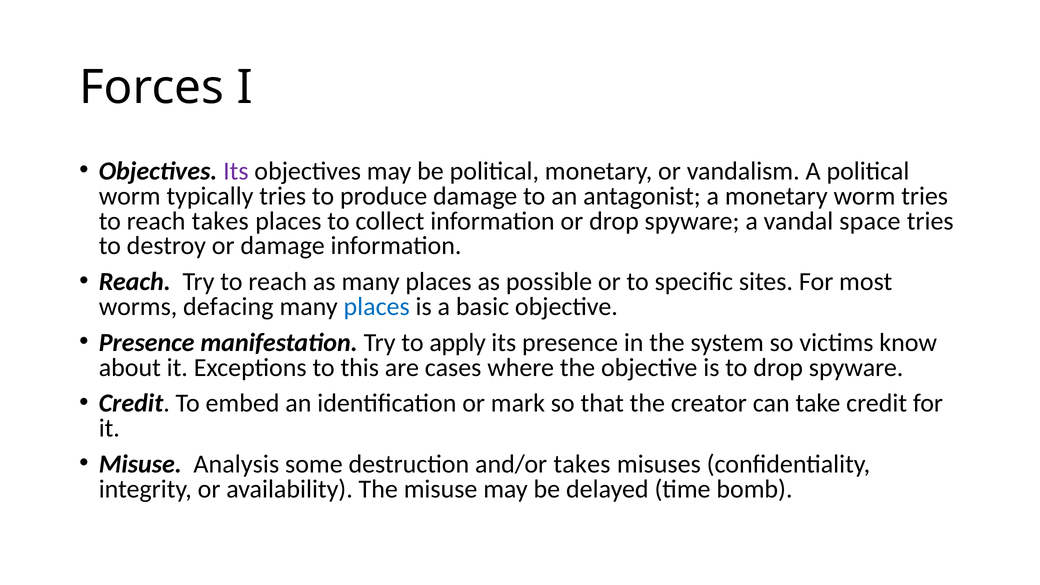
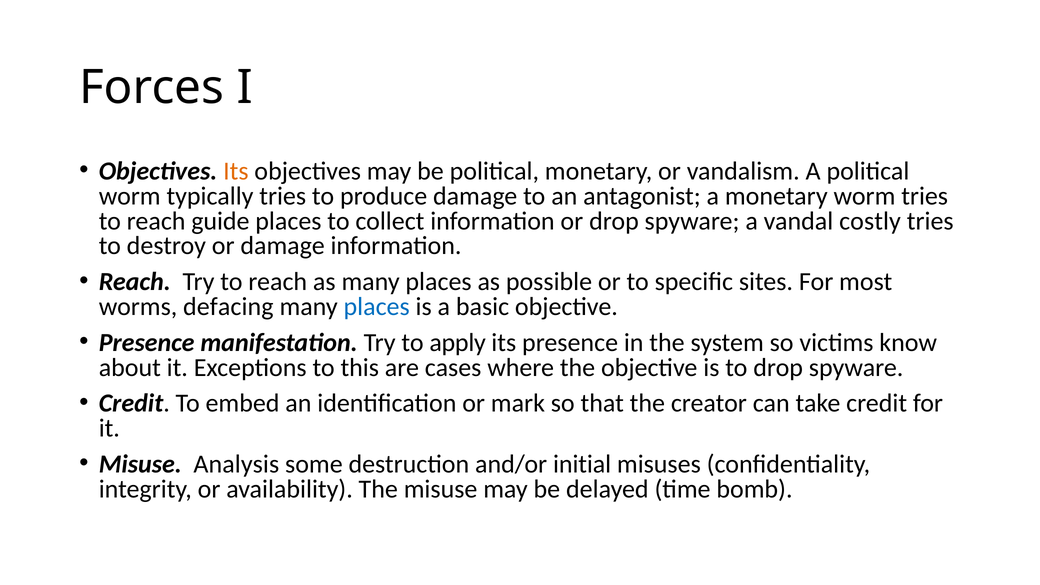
Its at (236, 171) colour: purple -> orange
reach takes: takes -> guide
space: space -> costly
and/or takes: takes -> initial
